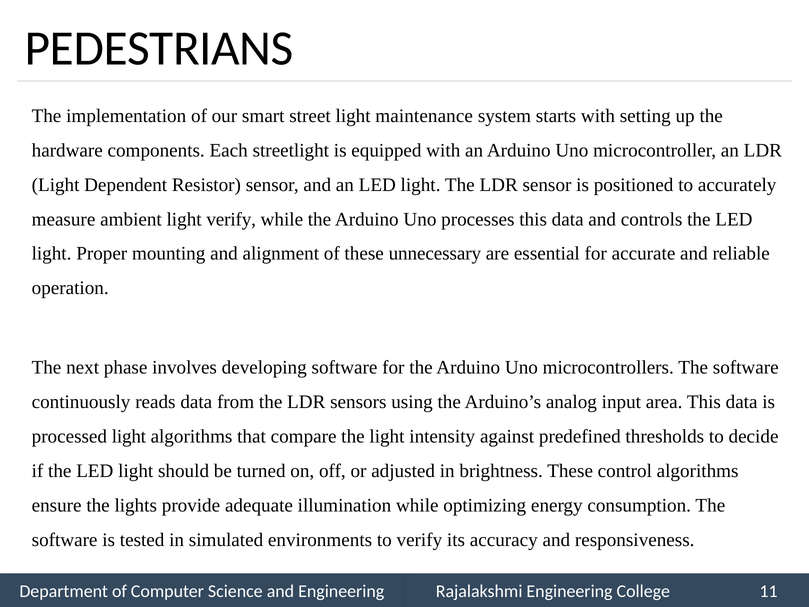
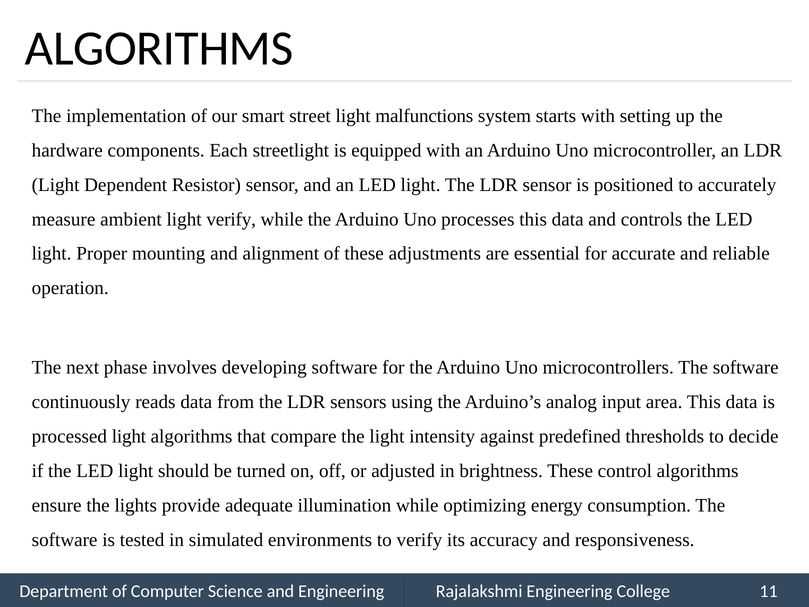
PEDESTRIANS at (159, 49): PEDESTRIANS -> ALGORITHMS
maintenance: maintenance -> malfunctions
unnecessary: unnecessary -> adjustments
